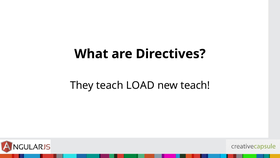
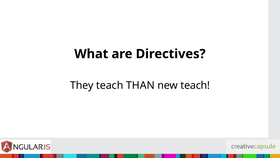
LOAD: LOAD -> THAN
